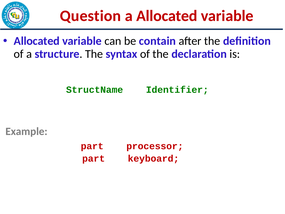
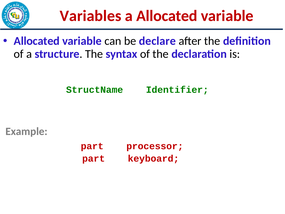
Question: Question -> Variables
contain: contain -> declare
